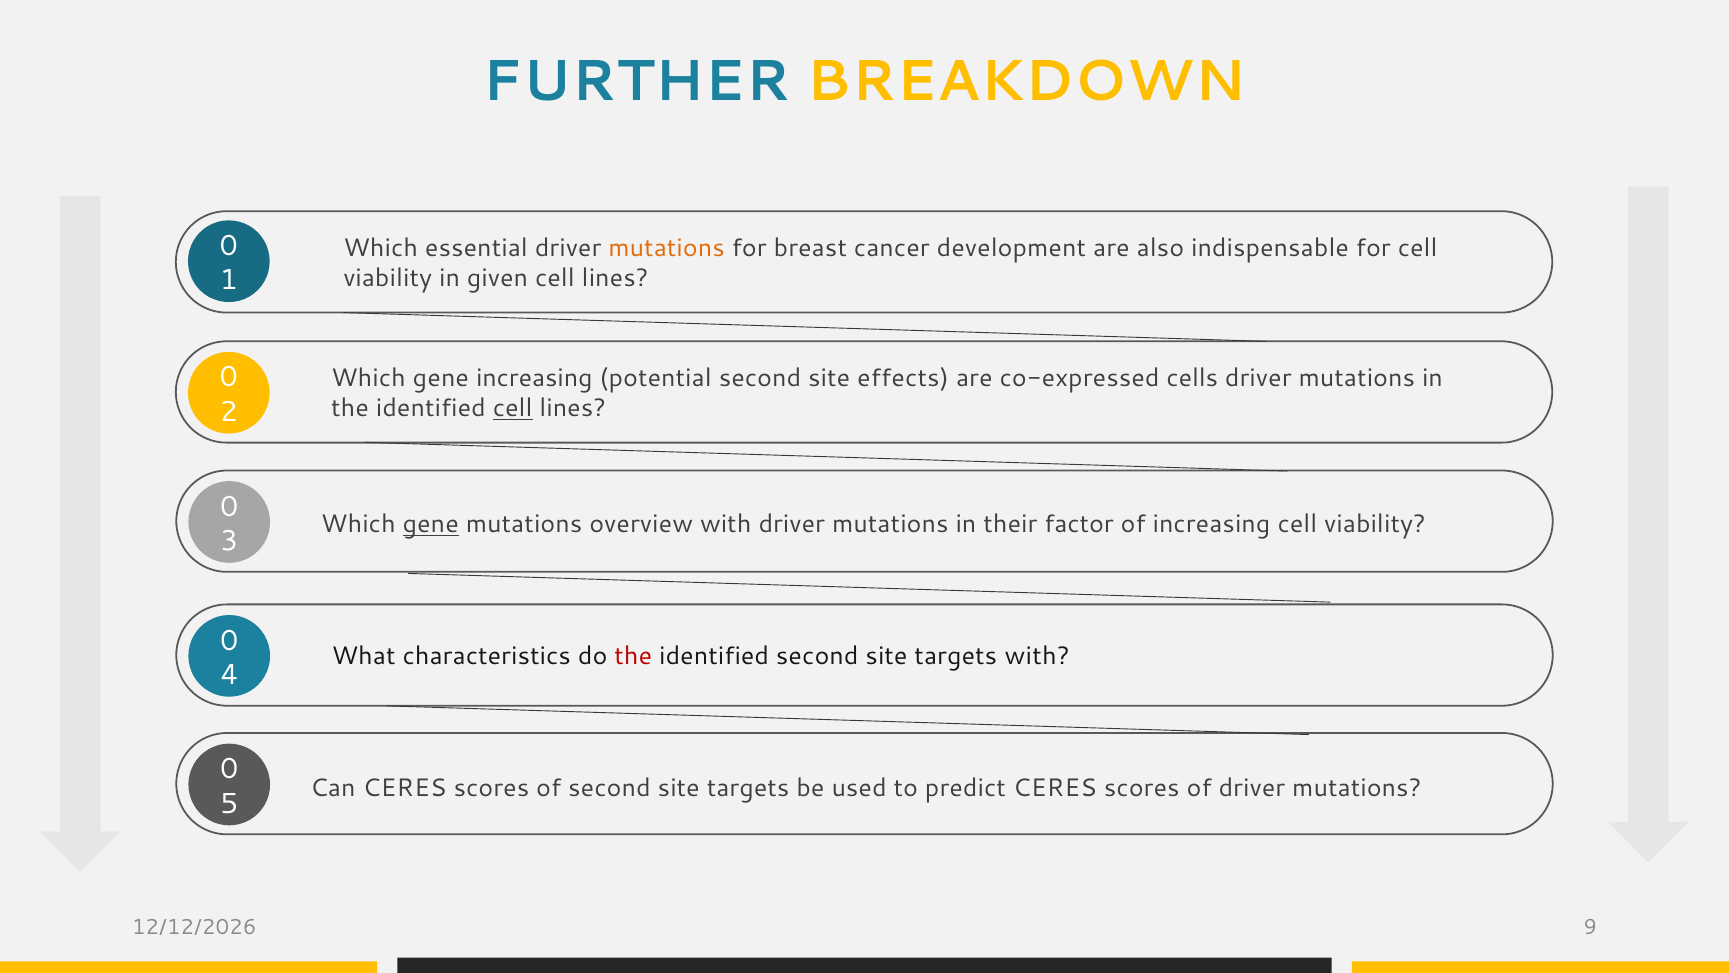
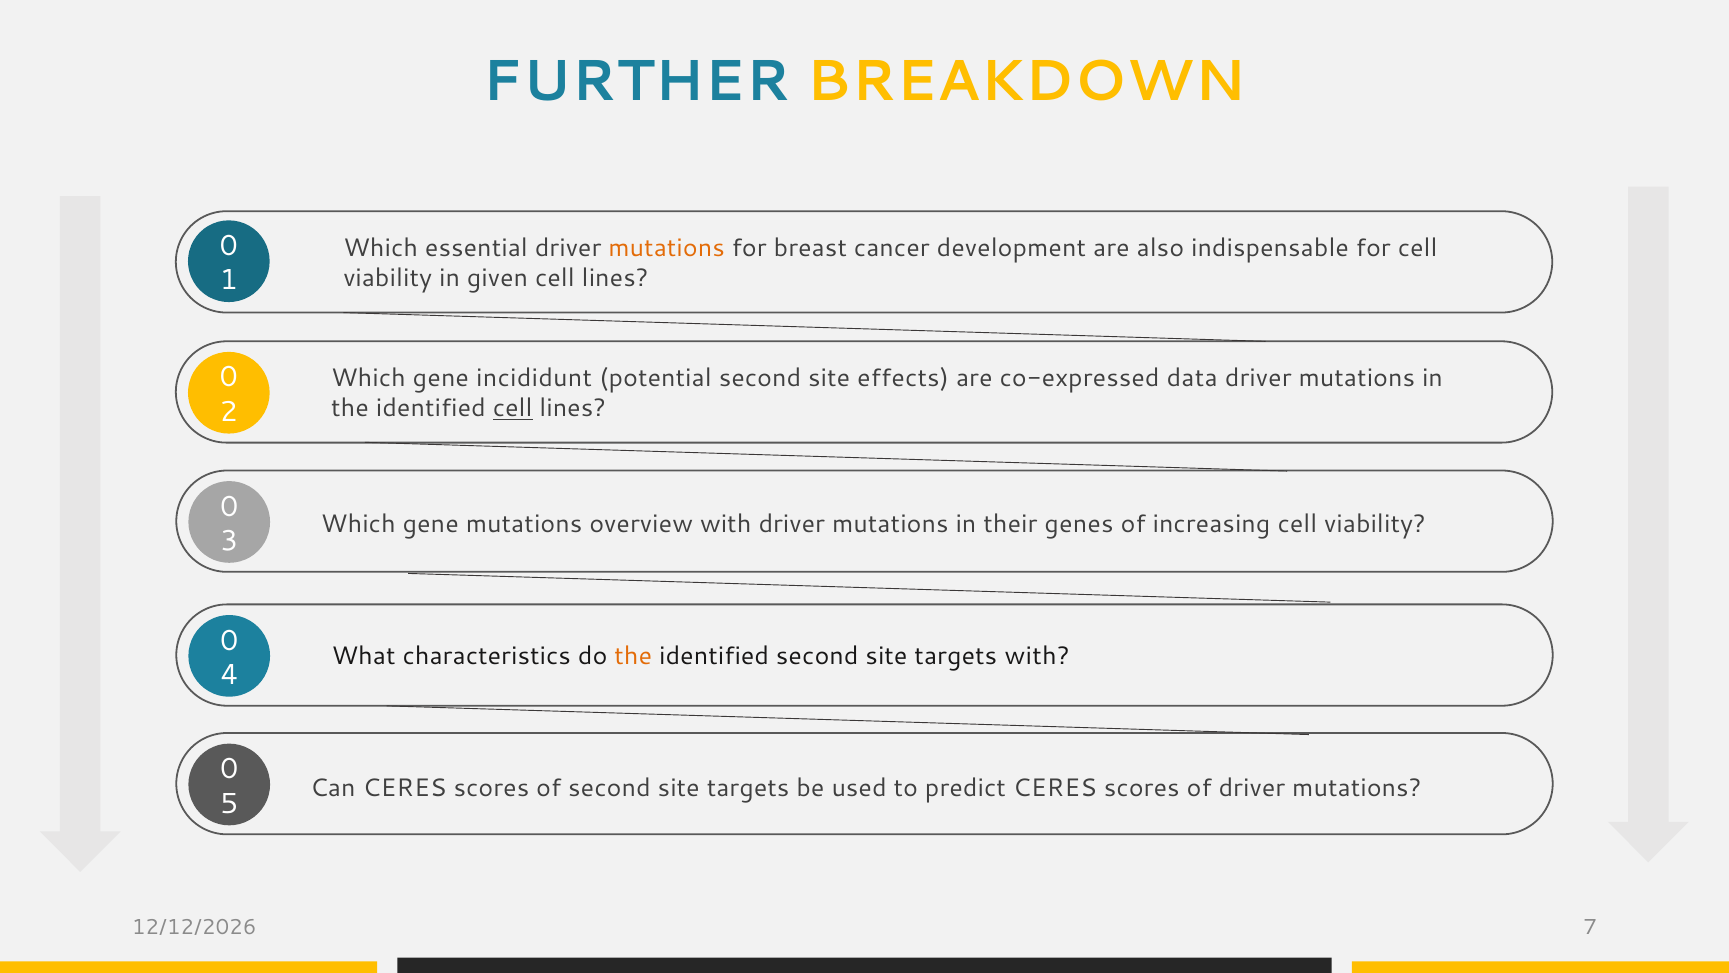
gene increasing: increasing -> incididunt
cells: cells -> data
gene at (431, 524) underline: present -> none
factor: factor -> genes
the at (633, 656) colour: red -> orange
9: 9 -> 7
